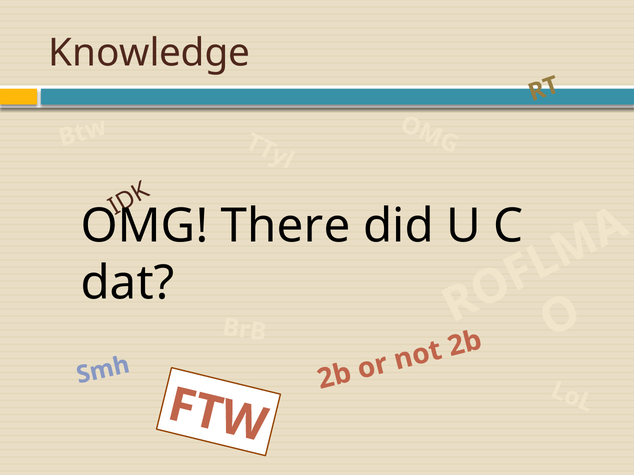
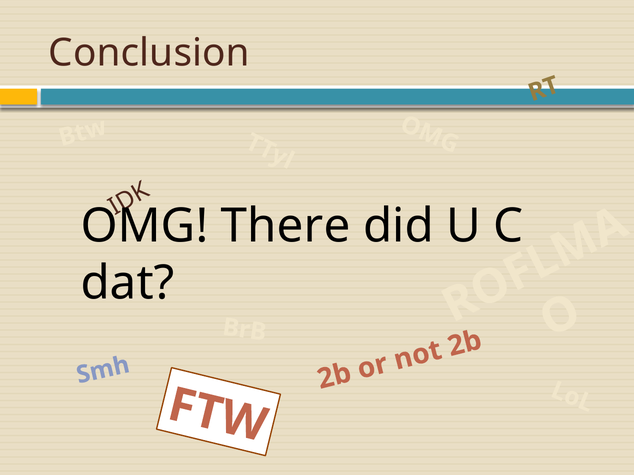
Knowledge: Knowledge -> Conclusion
